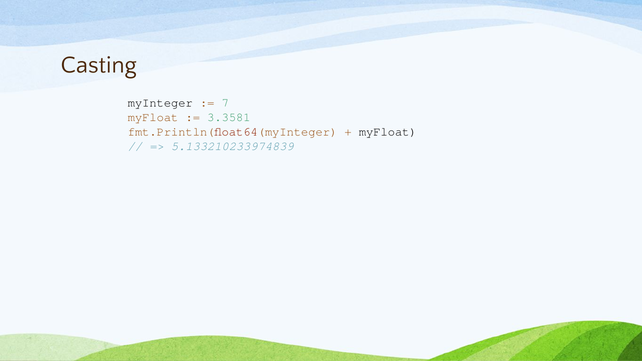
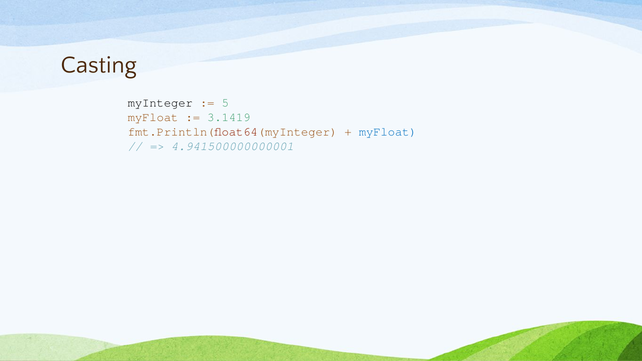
7: 7 -> 5
3.3581: 3.3581 -> 3.1419
myFloat at (388, 132) colour: black -> blue
5.133210233974839: 5.133210233974839 -> 4.941500000000001
